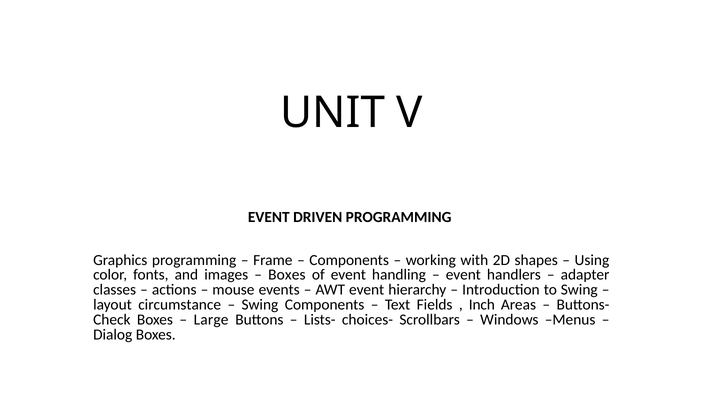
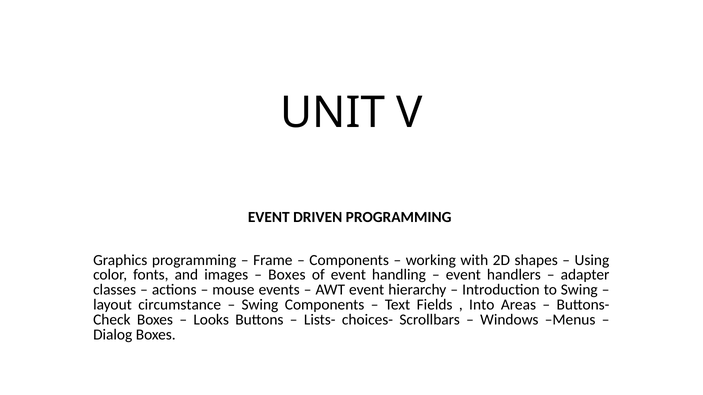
Inch: Inch -> Into
Large: Large -> Looks
